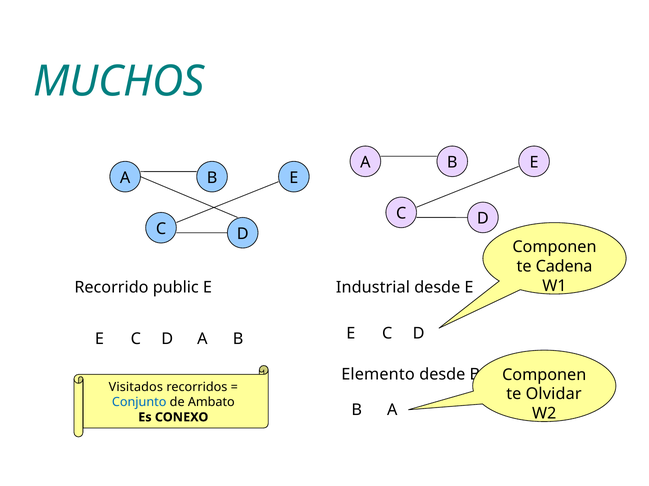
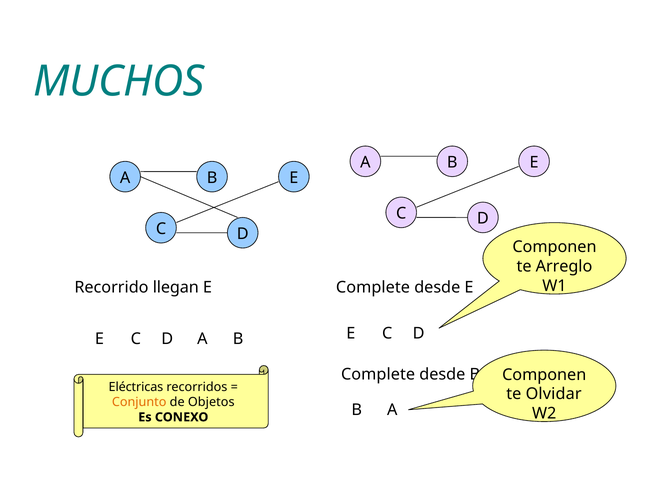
Cadena: Cadena -> Arreglo
public: public -> llegan
Industrial at (373, 288): Industrial -> Complete
Elemento at (378, 375): Elemento -> Complete
Visitados: Visitados -> Eléctricas
Conjunto colour: blue -> orange
Ambato: Ambato -> Objetos
